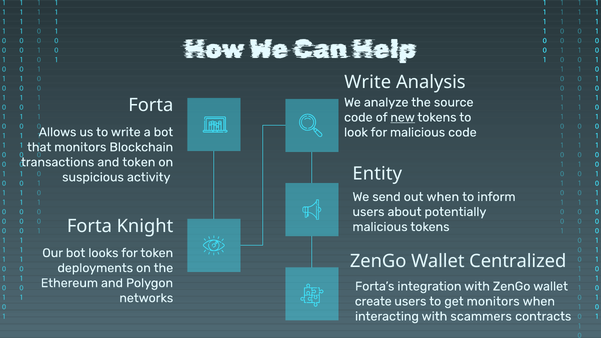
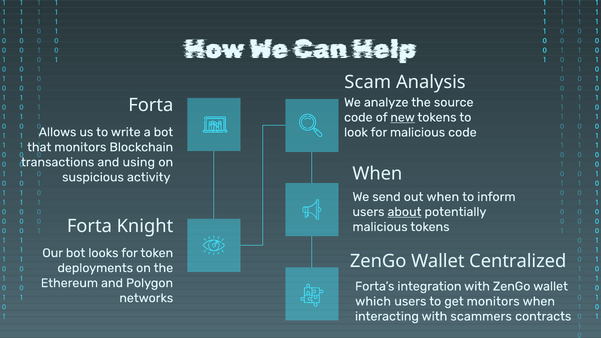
Write at (368, 82): Write -> Scam
and token: token -> using
Entity at (377, 174): Entity -> When
about underline: none -> present
create: create -> which
